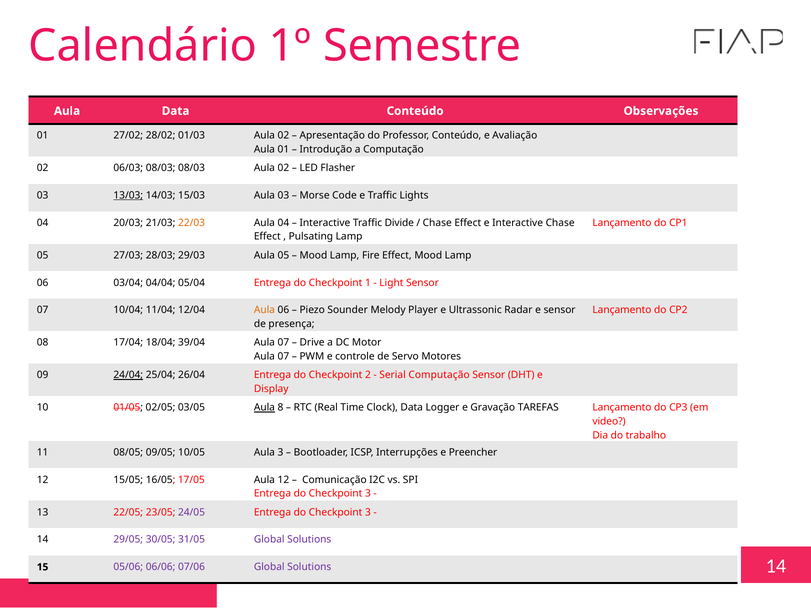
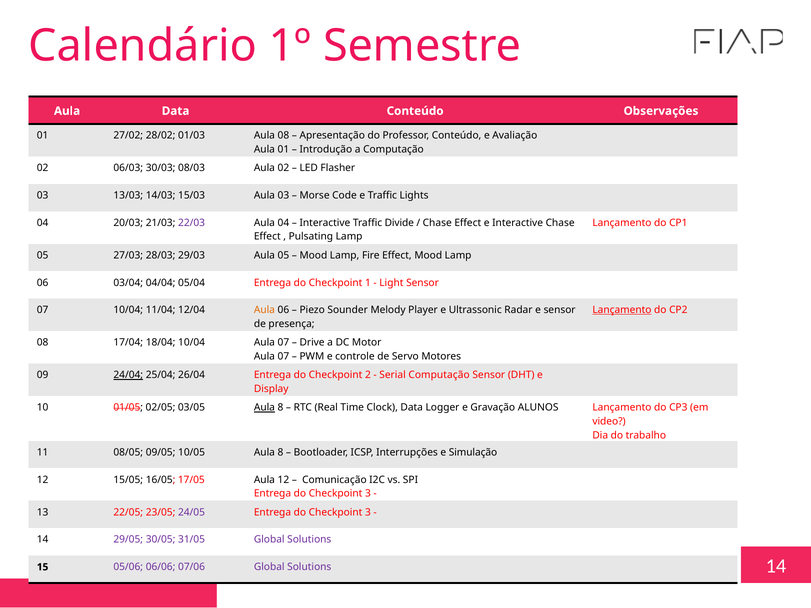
01/03 Aula 02: 02 -> 08
06/03 08/03: 08/03 -> 30/03
13/03 underline: present -> none
22/03 colour: orange -> purple
Lançamento at (622, 310) underline: none -> present
18/04 39/04: 39/04 -> 10/04
TAREFAS: TAREFAS -> ALUNOS
10/05 Aula 3: 3 -> 8
Preencher: Preencher -> Simulação
